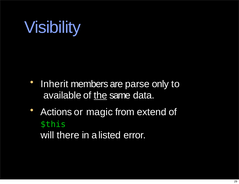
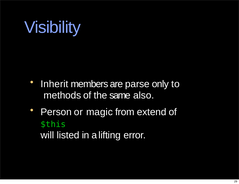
available: available -> methods
the underline: present -> none
data: data -> also
Actions: Actions -> Person
there: there -> listed
listed: listed -> lifting
